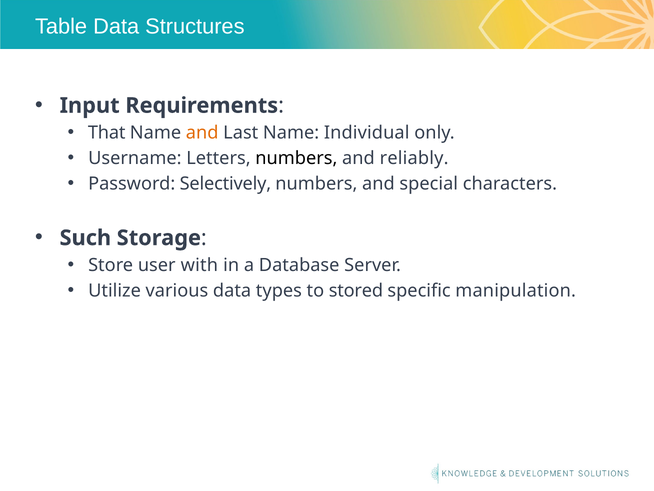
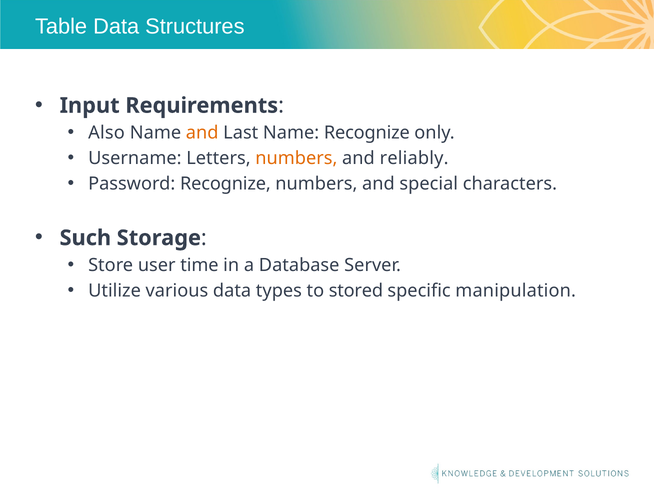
That: That -> Also
Name Individual: Individual -> Recognize
numbers at (296, 158) colour: black -> orange
Password Selectively: Selectively -> Recognize
with: with -> time
